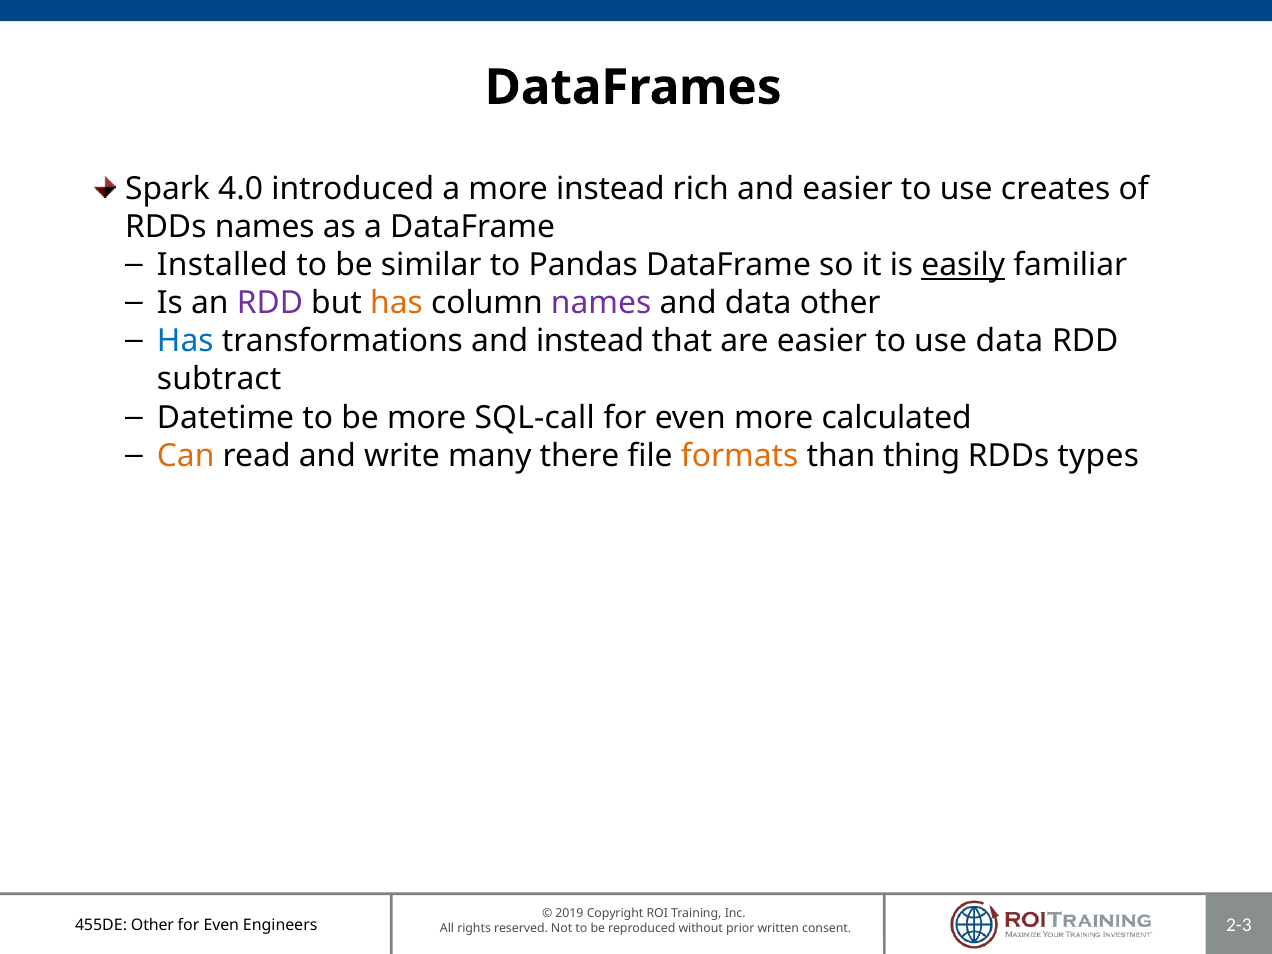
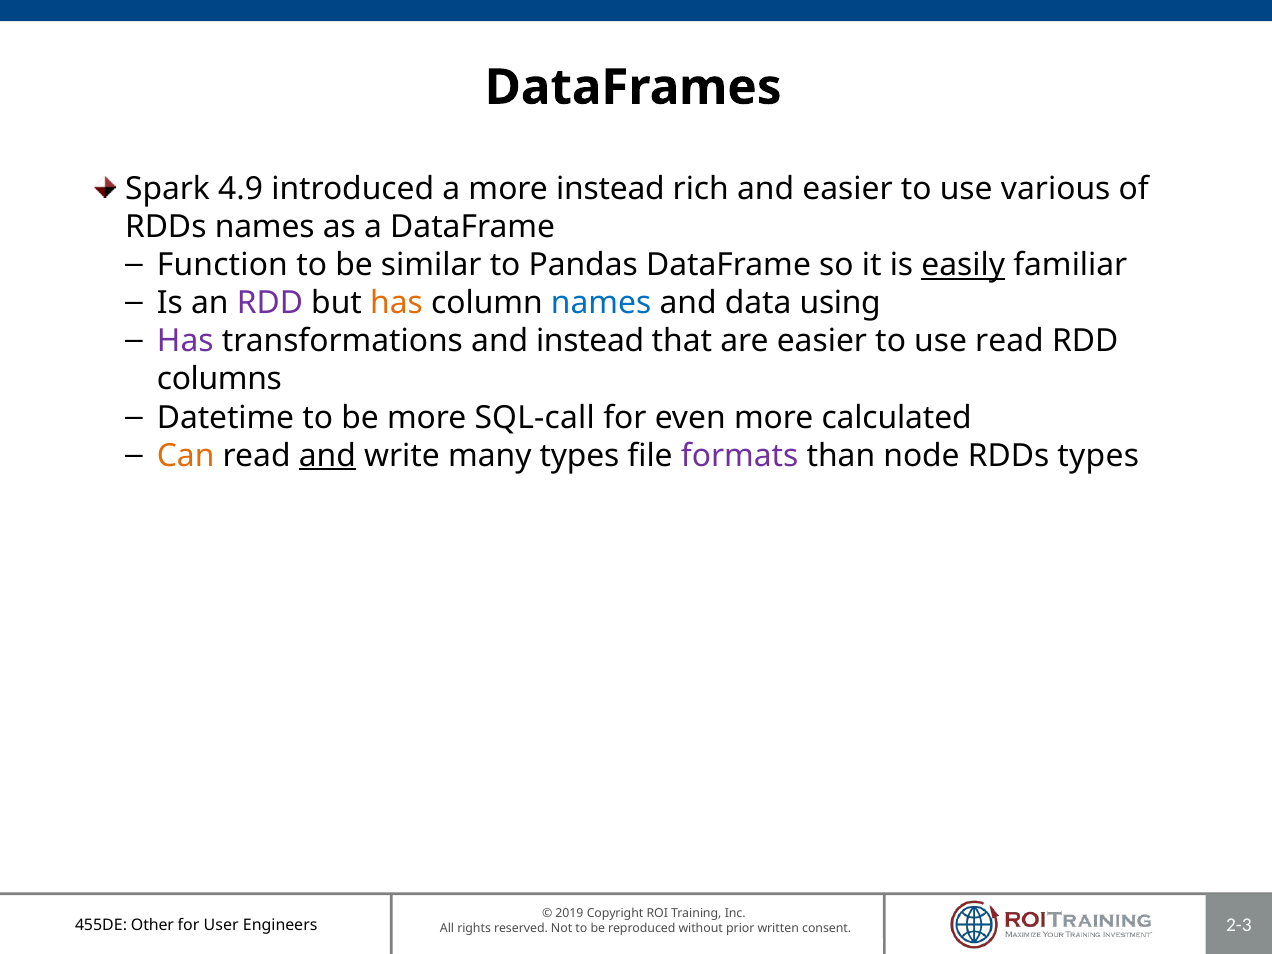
4.0: 4.0 -> 4.9
creates: creates -> various
Installed: Installed -> Function
names at (601, 303) colour: purple -> blue
data other: other -> using
Has at (185, 341) colour: blue -> purple
use data: data -> read
subtract: subtract -> columns
and at (327, 456) underline: none -> present
many there: there -> types
formats colour: orange -> purple
thing: thing -> node
Even at (221, 925): Even -> User
